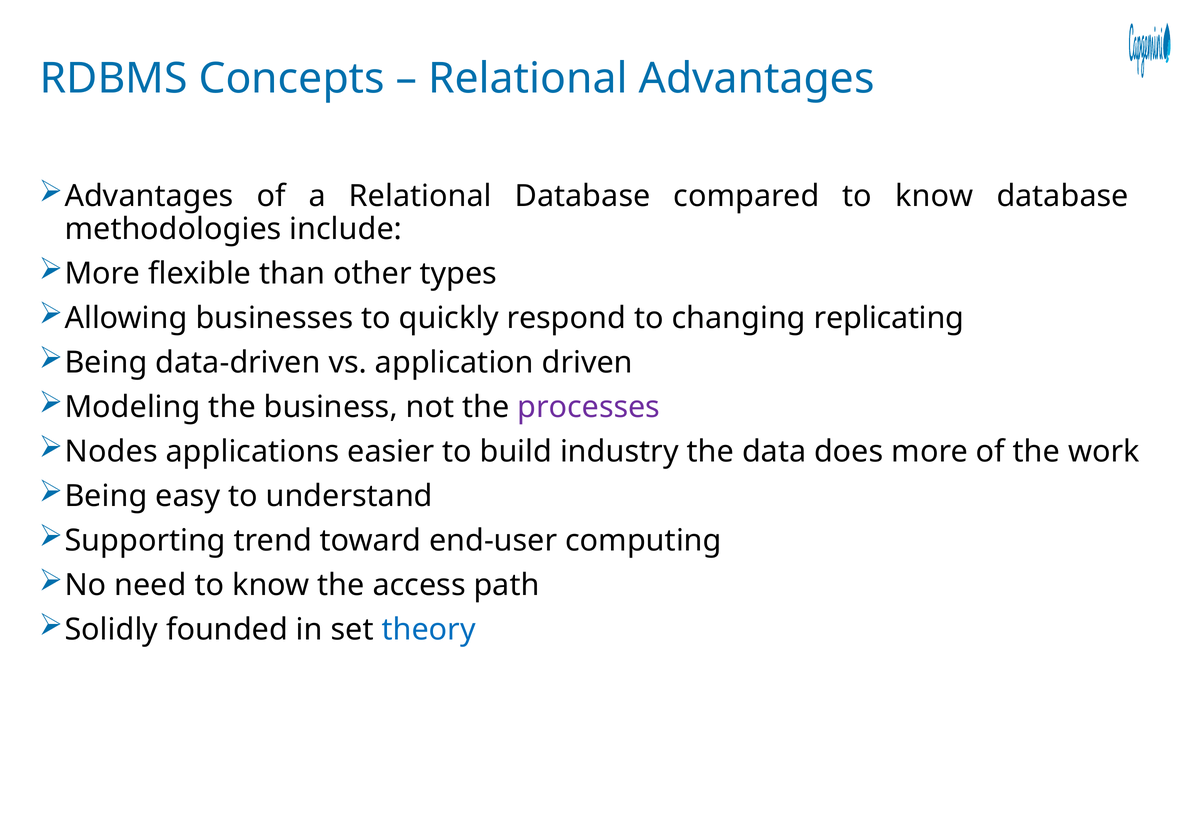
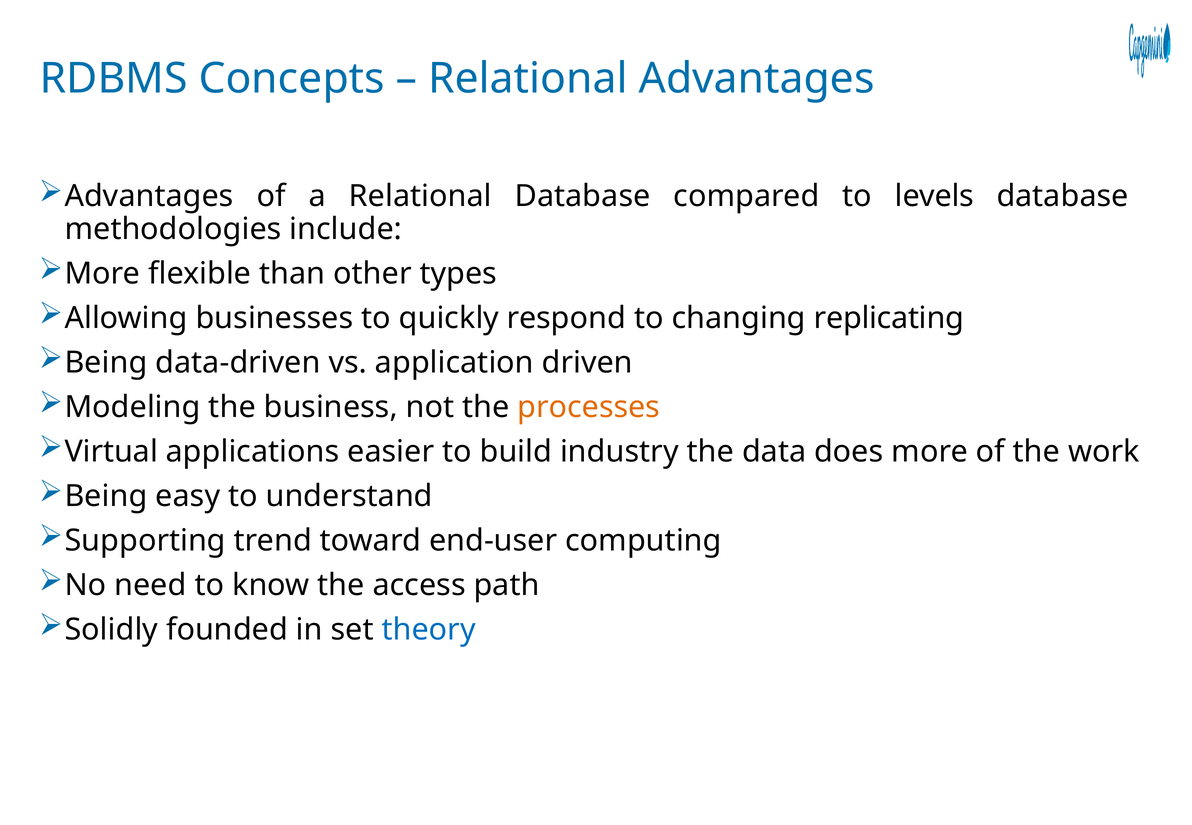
compared to know: know -> levels
processes colour: purple -> orange
Nodes: Nodes -> Virtual
